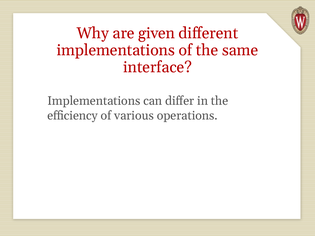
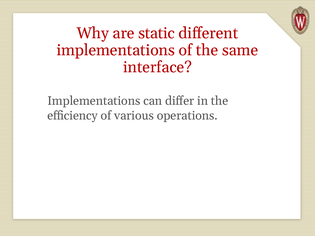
given: given -> static
